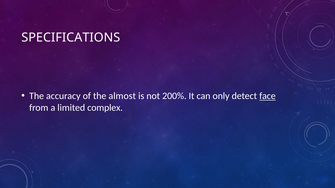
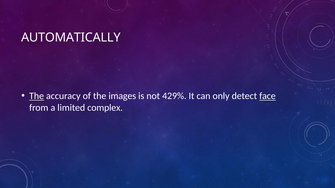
SPECIFICATIONS: SPECIFICATIONS -> AUTOMATICALLY
The at (37, 96) underline: none -> present
almost: almost -> images
200%: 200% -> 429%
